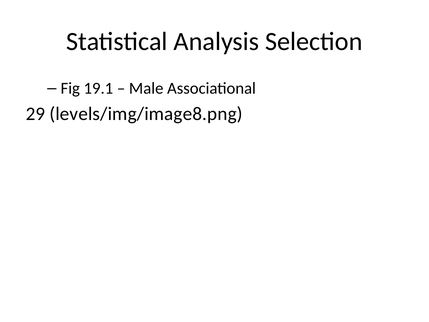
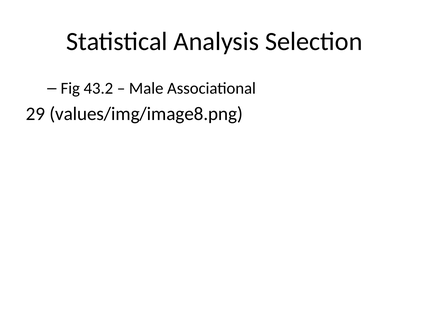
19.1: 19.1 -> 43.2
levels/img/image8.png: levels/img/image8.png -> values/img/image8.png
